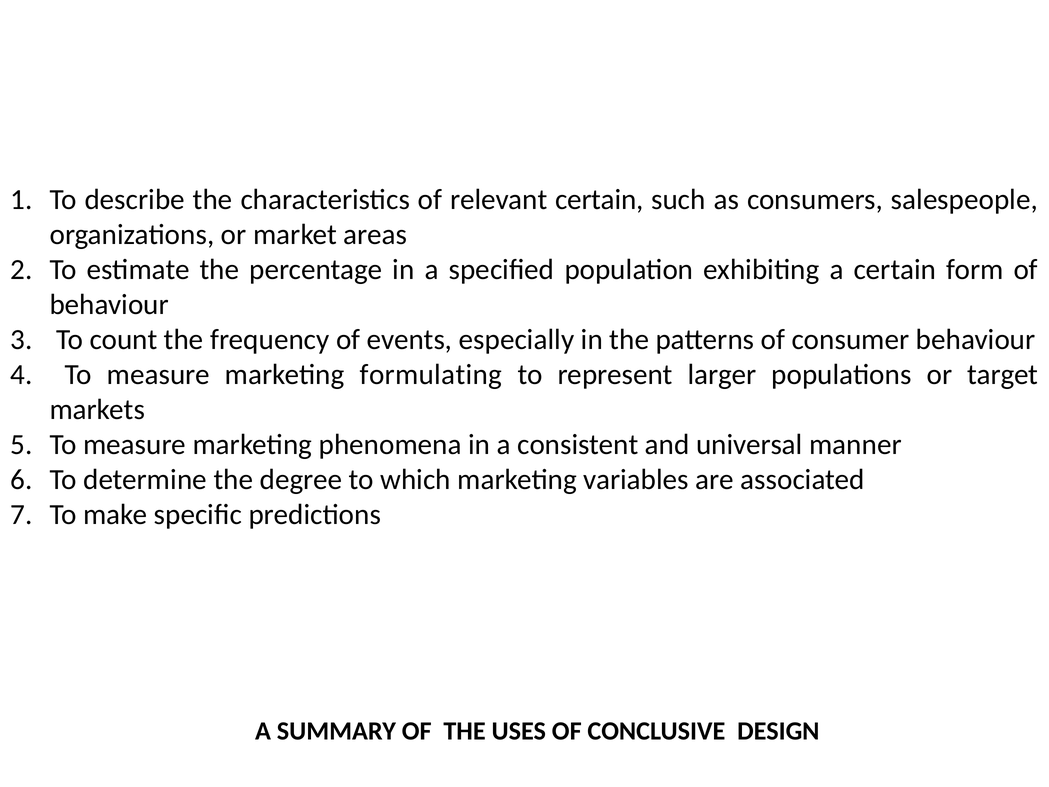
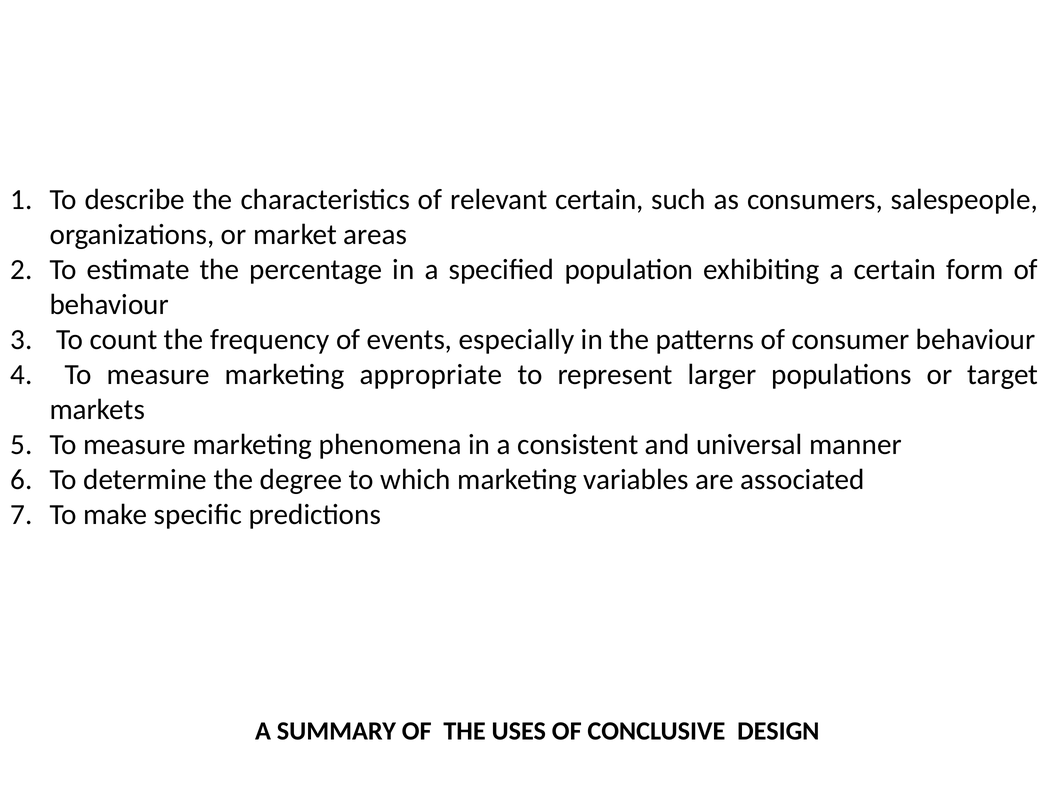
formulating: formulating -> appropriate
